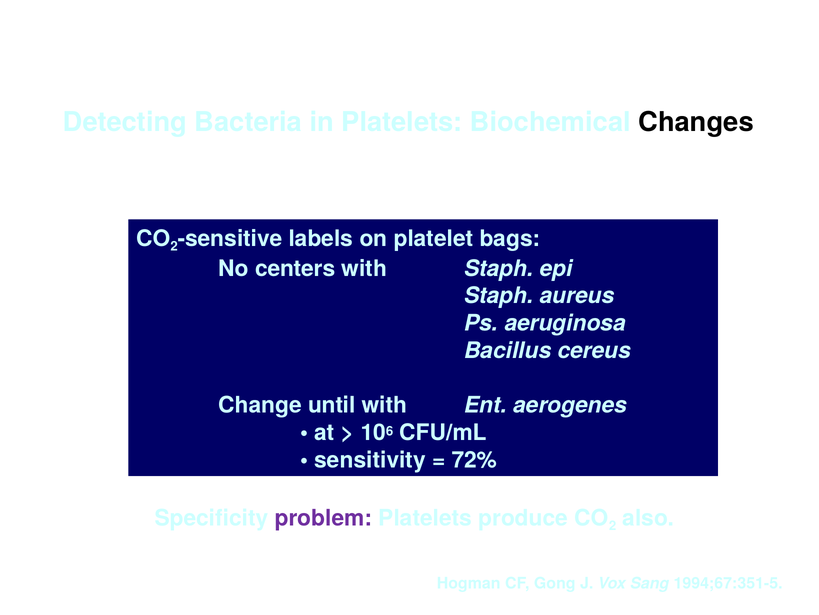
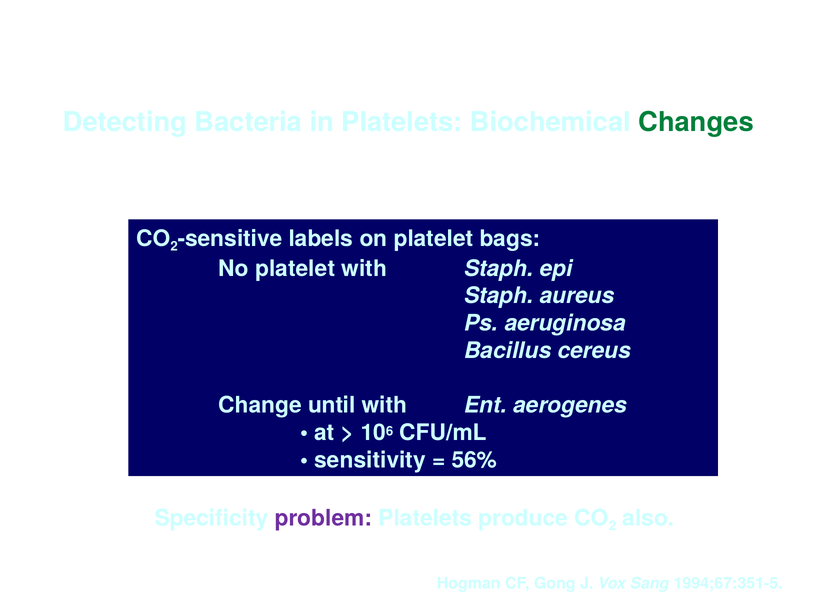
Changes colour: black -> green
No centers: centers -> platelet
72%: 72% -> 56%
